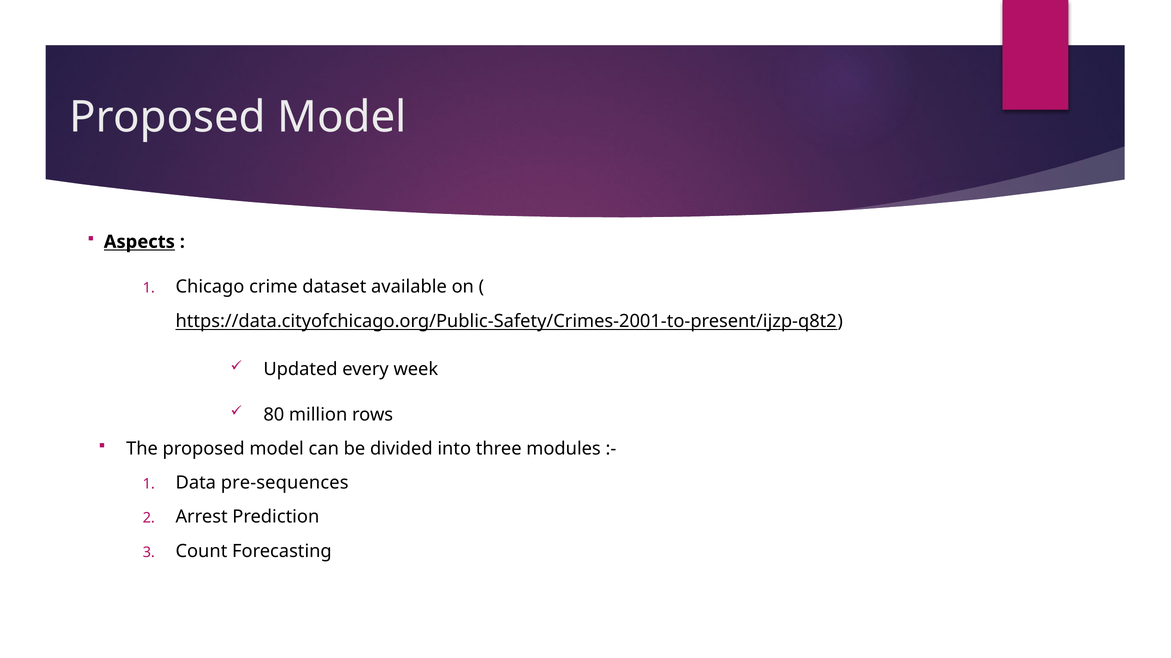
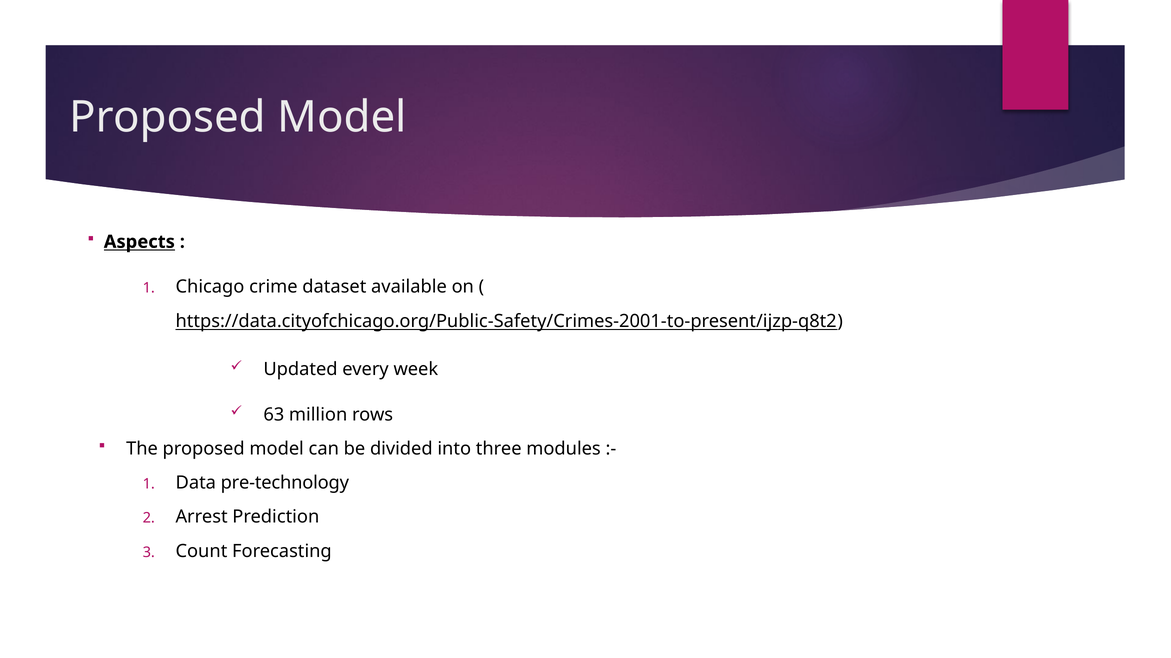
80: 80 -> 63
pre-sequences: pre-sequences -> pre-technology
